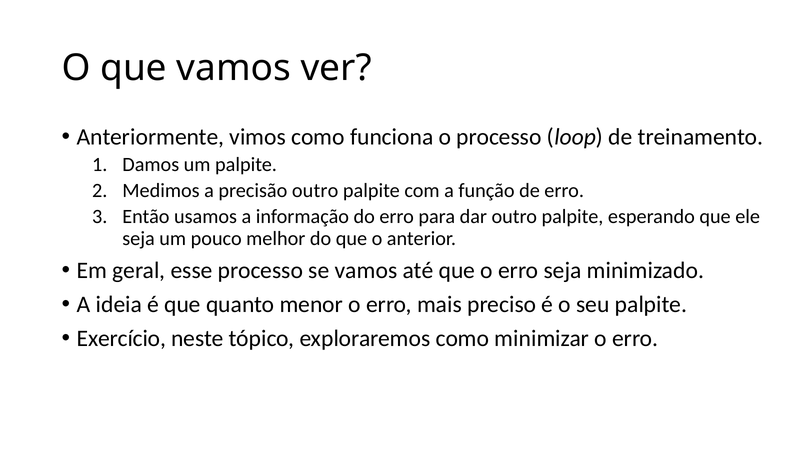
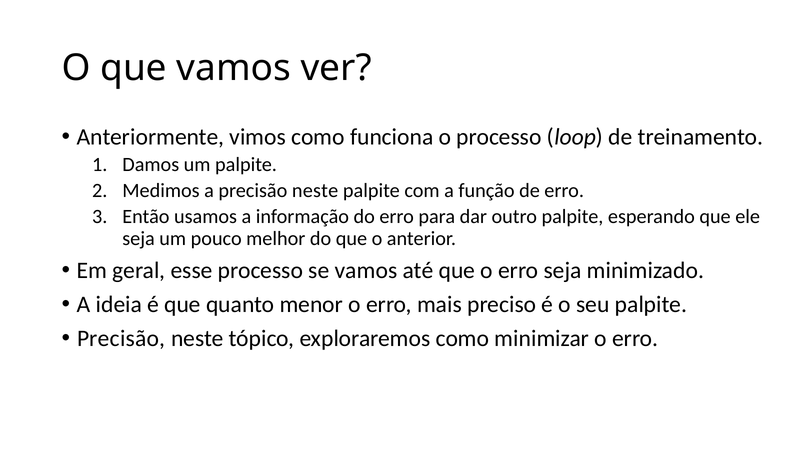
a precisão outro: outro -> neste
Exercício at (121, 338): Exercício -> Precisão
